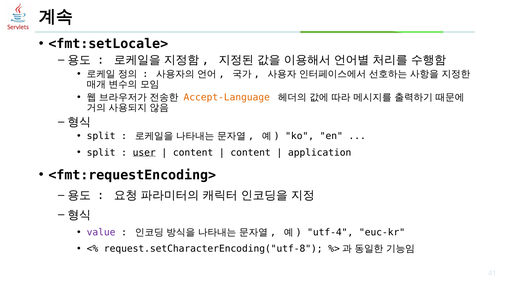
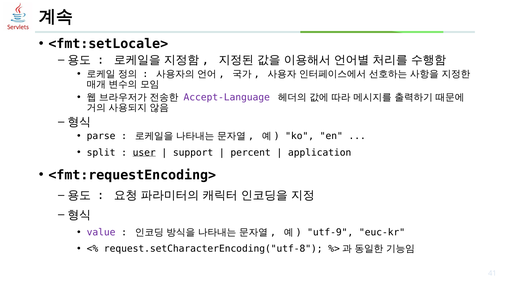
Accept-Language colour: orange -> purple
split at (101, 136): split -> parse
content at (193, 152): content -> support
content at (251, 152): content -> percent
utf-4: utf-4 -> utf-9
